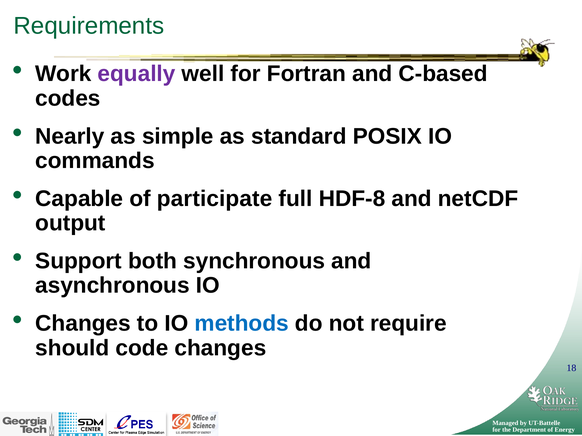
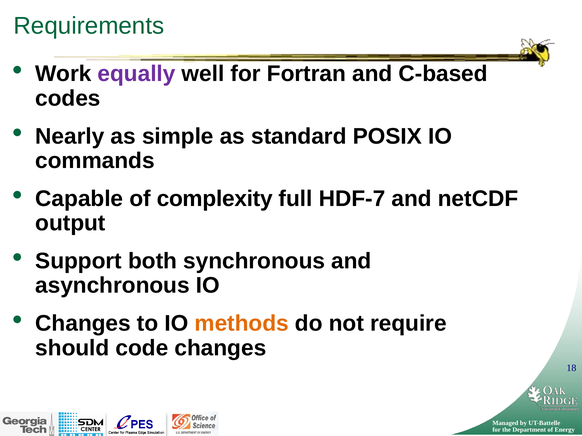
participate: participate -> complexity
HDF-8: HDF-8 -> HDF-7
methods colour: blue -> orange
